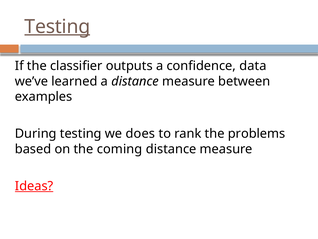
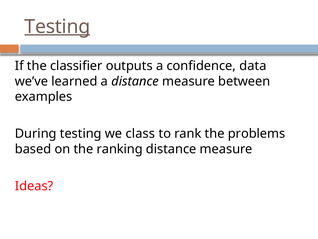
does: does -> class
coming: coming -> ranking
Ideas underline: present -> none
